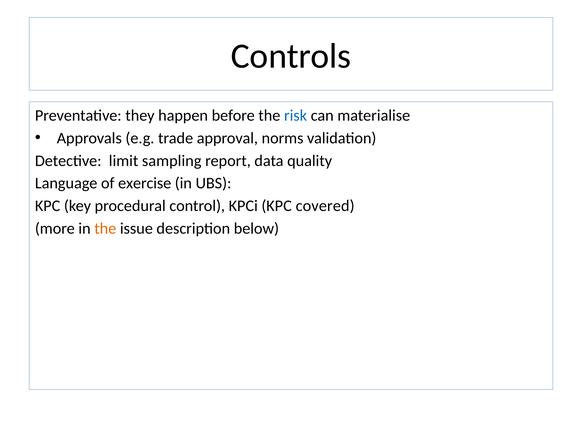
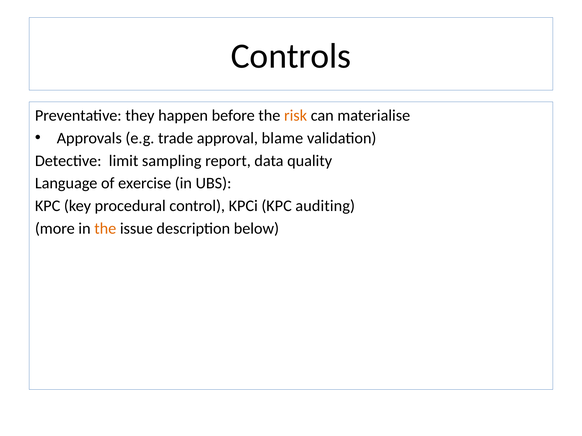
risk colour: blue -> orange
norms: norms -> blame
covered: covered -> auditing
